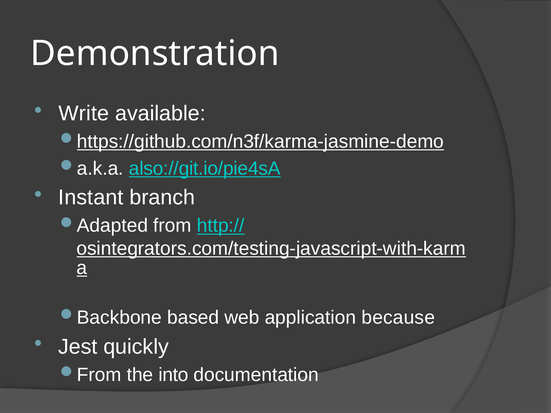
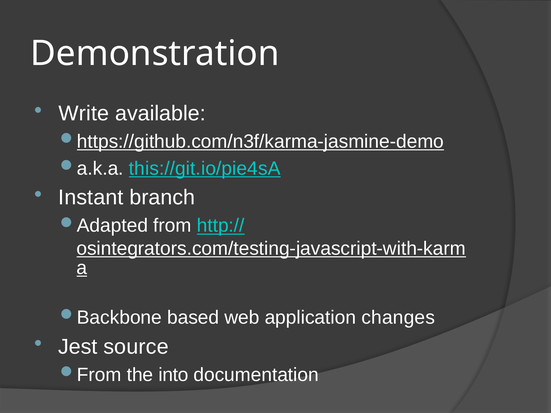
also://git.io/pie4sA: also://git.io/pie4sA -> this://git.io/pie4sA
because: because -> changes
quickly: quickly -> source
